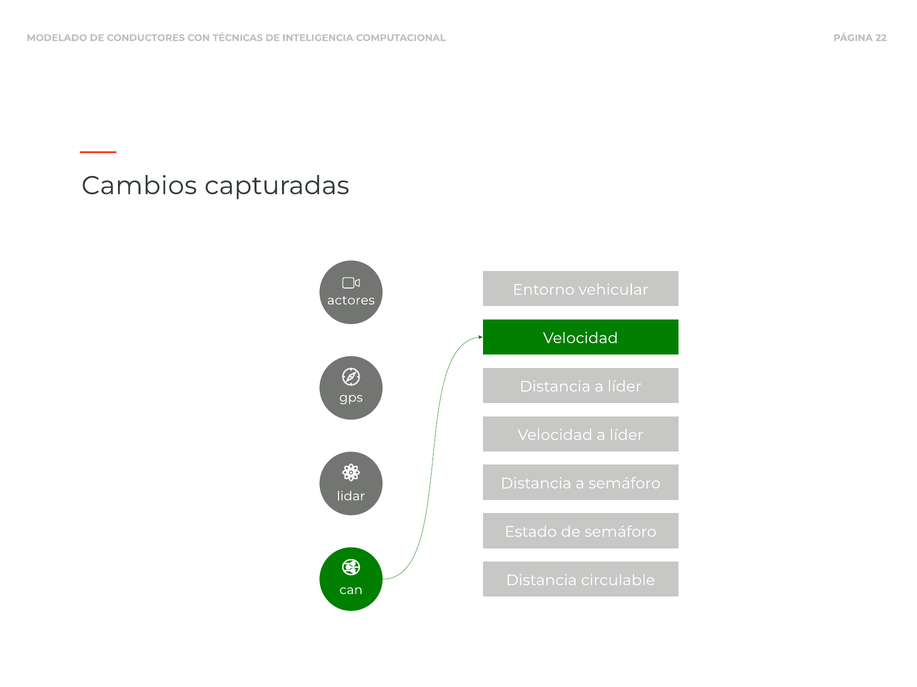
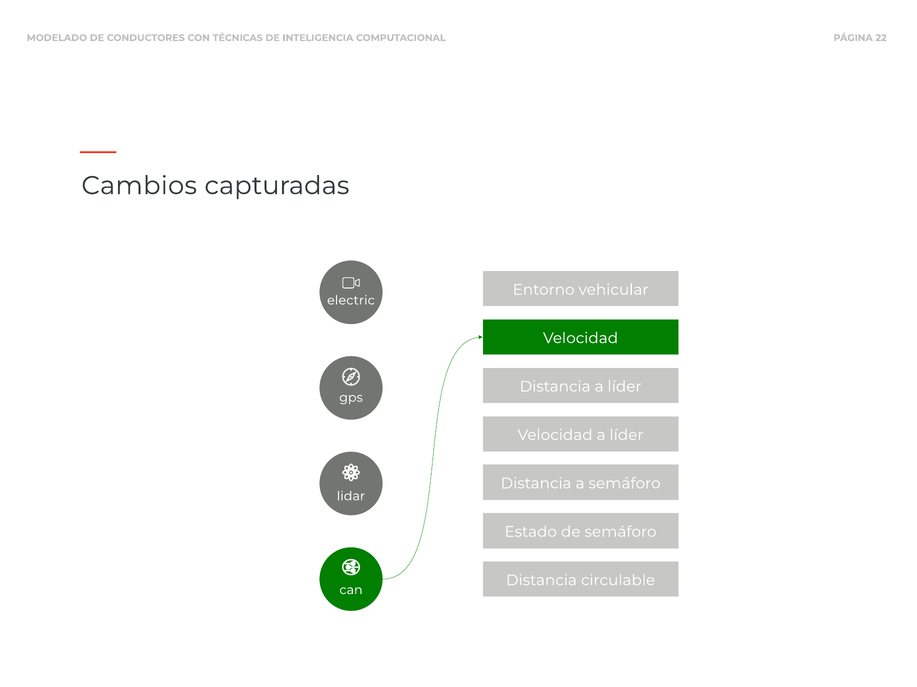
actores: actores -> electric
